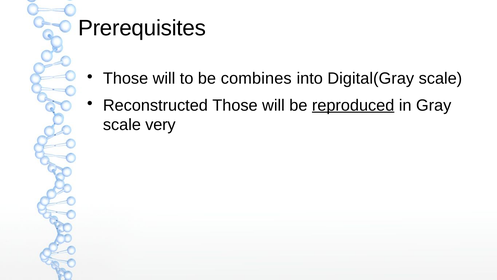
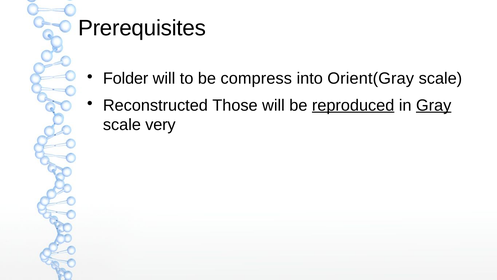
Those at (126, 78): Those -> Folder
combines: combines -> compress
Digital(Gray: Digital(Gray -> Orient(Gray
Gray underline: none -> present
